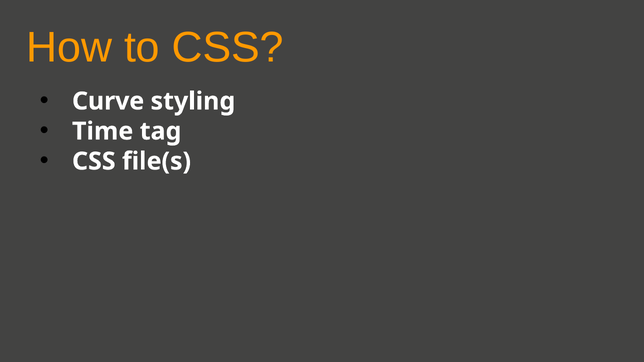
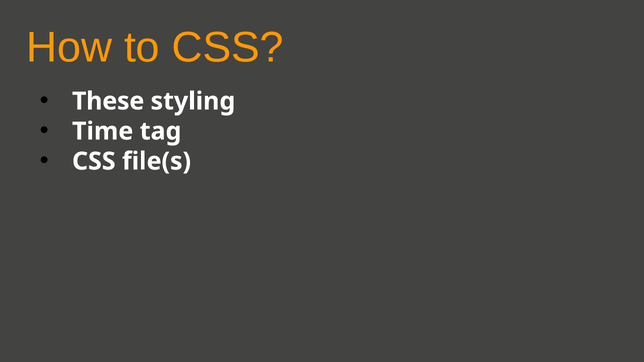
Curve: Curve -> These
